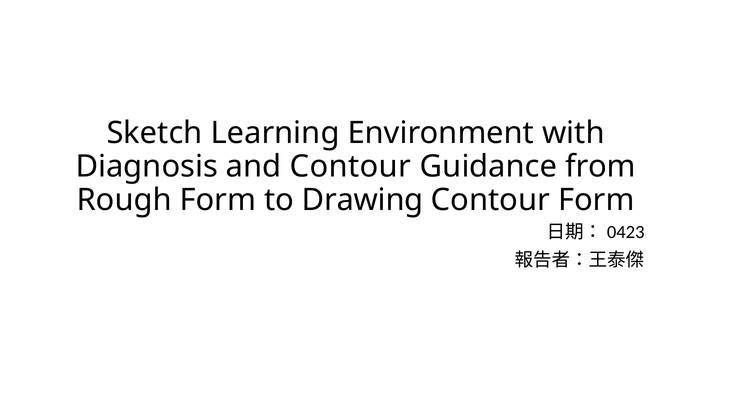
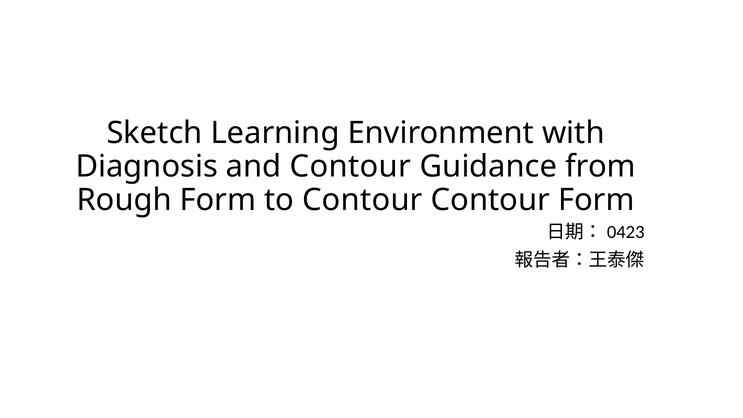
to Drawing: Drawing -> Contour
